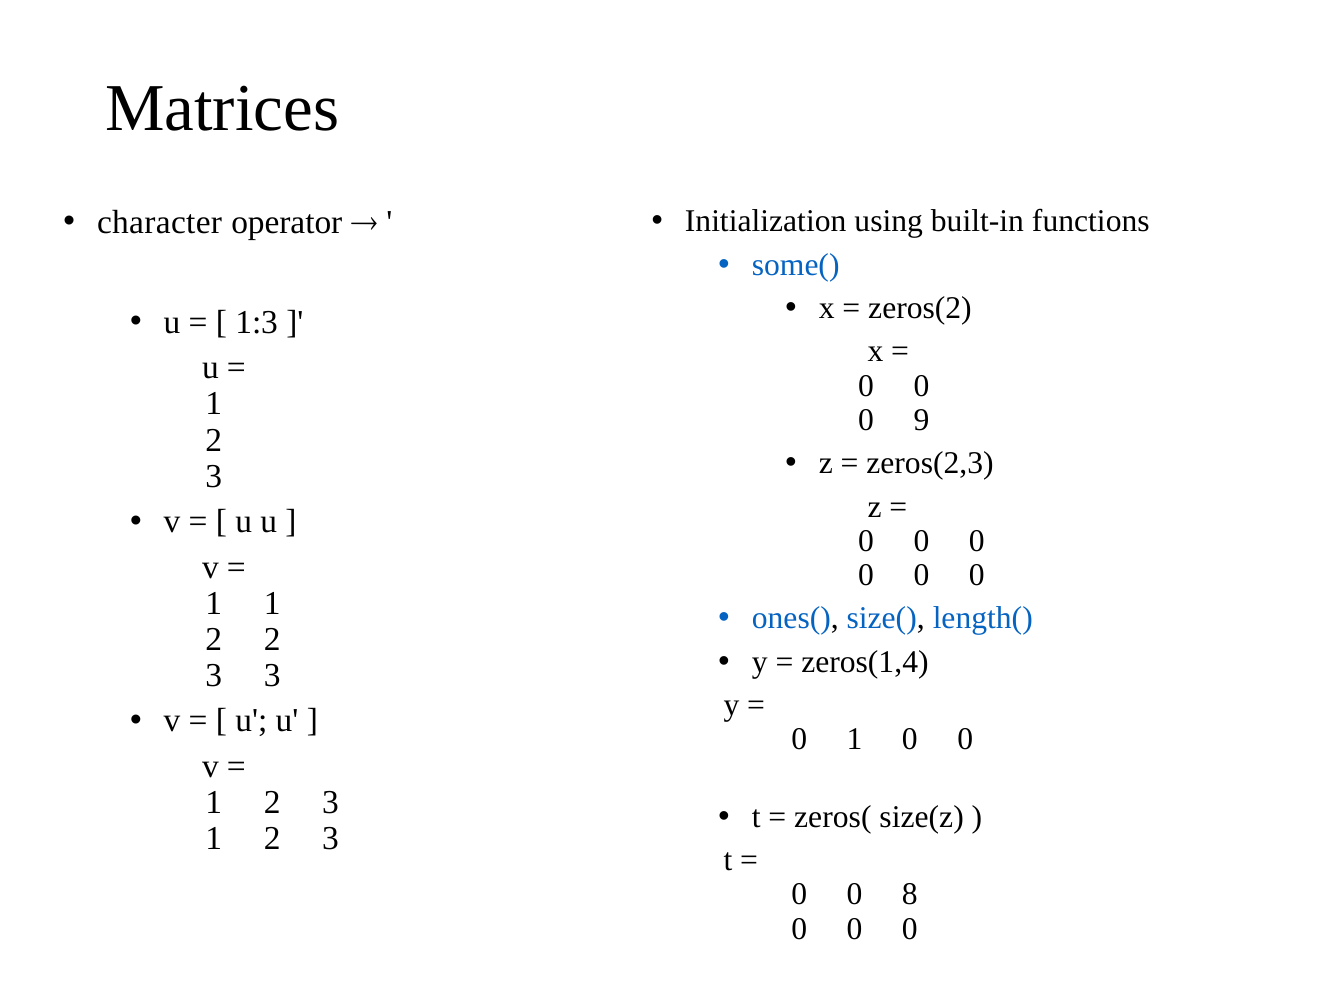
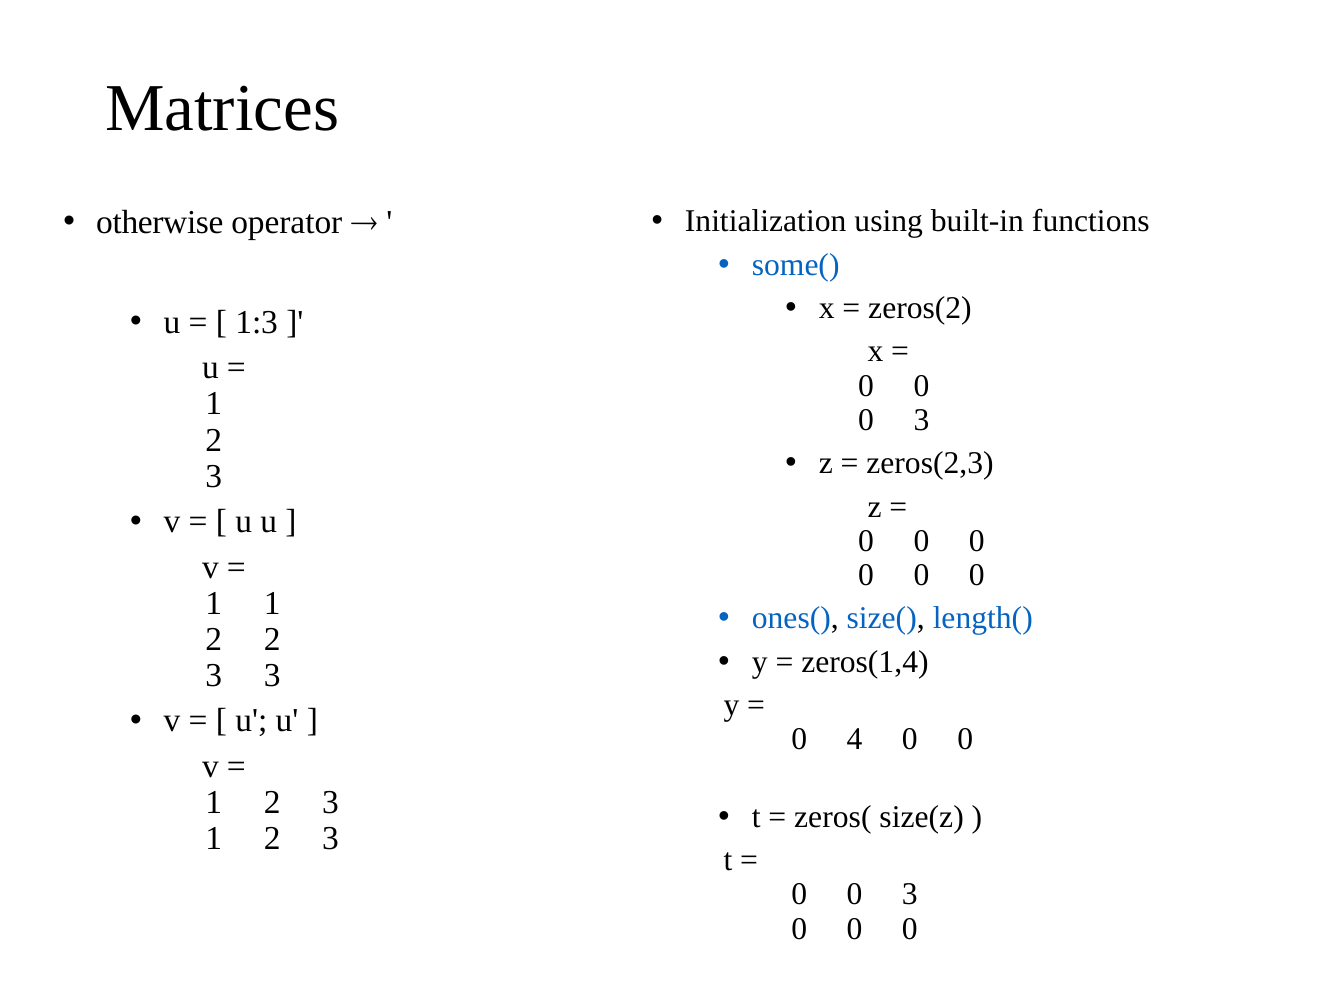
character: character -> otherwise
9 at (921, 420): 9 -> 3
0 1: 1 -> 4
8 at (910, 894): 8 -> 3
